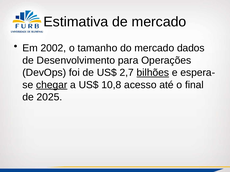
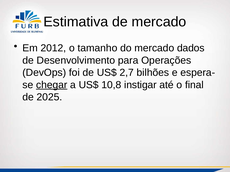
2002: 2002 -> 2012
bilhões underline: present -> none
acesso: acesso -> instigar
